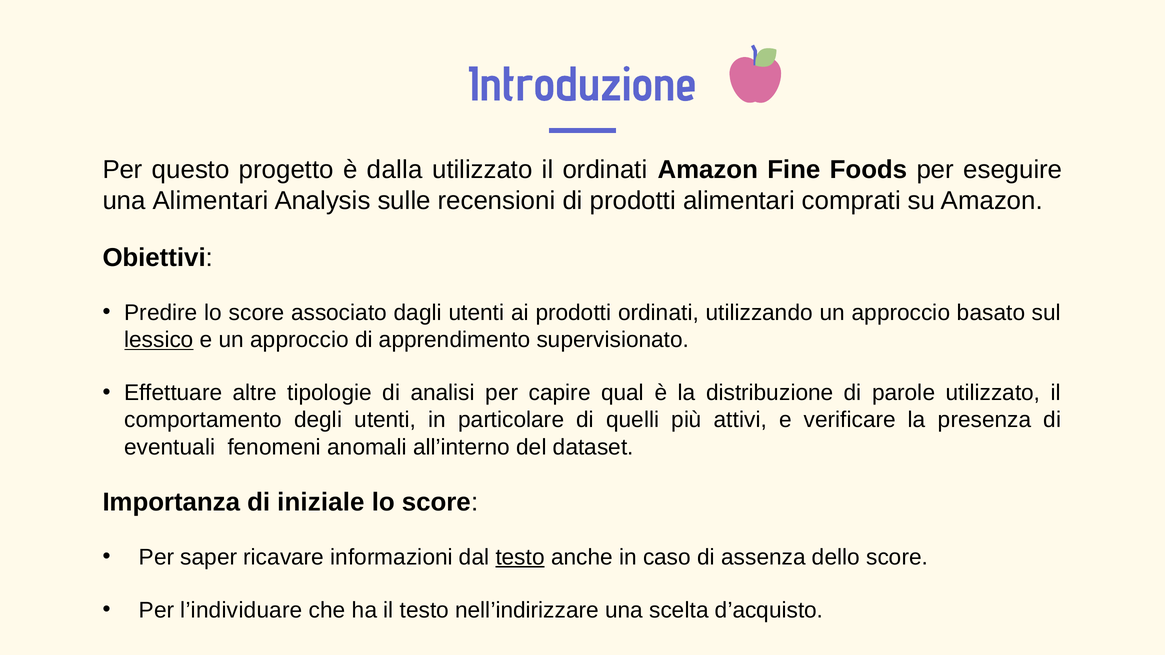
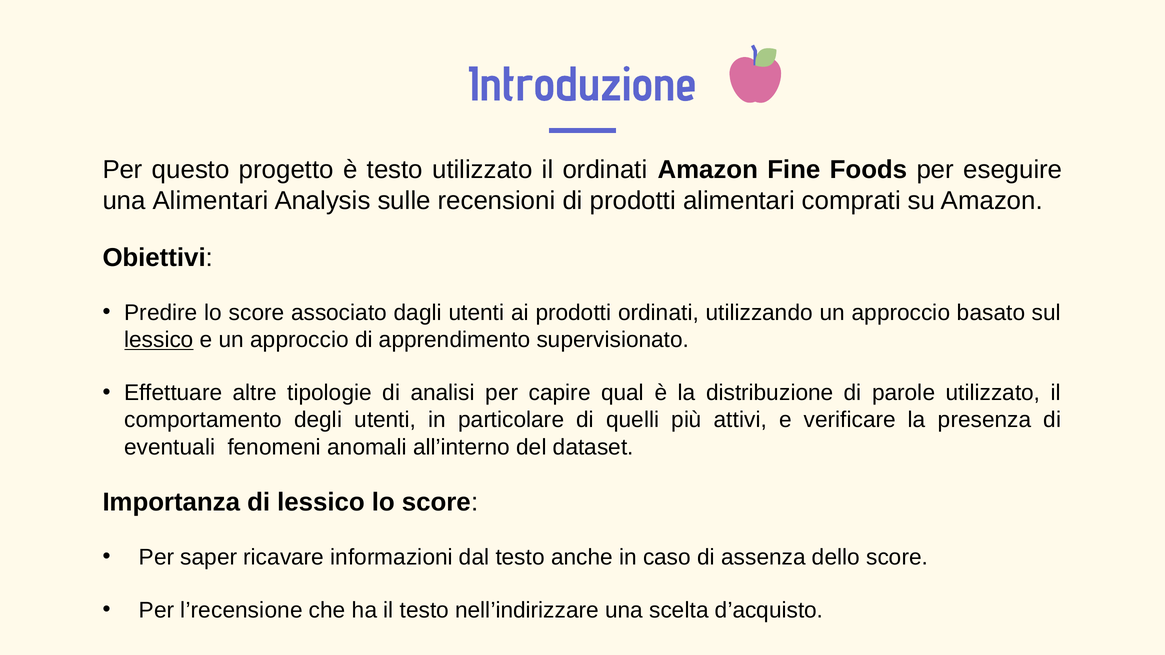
è dalla: dalla -> testo
di iniziale: iniziale -> lessico
testo at (520, 557) underline: present -> none
l’individuare: l’individuare -> l’recensione
